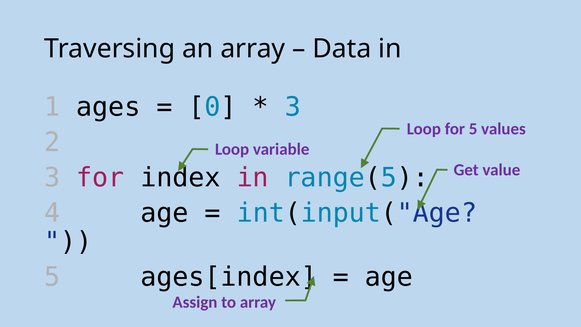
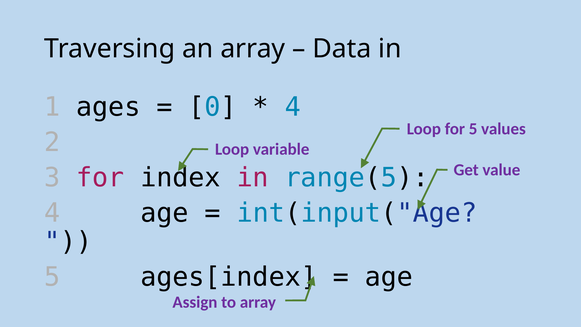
3 at (293, 107): 3 -> 4
